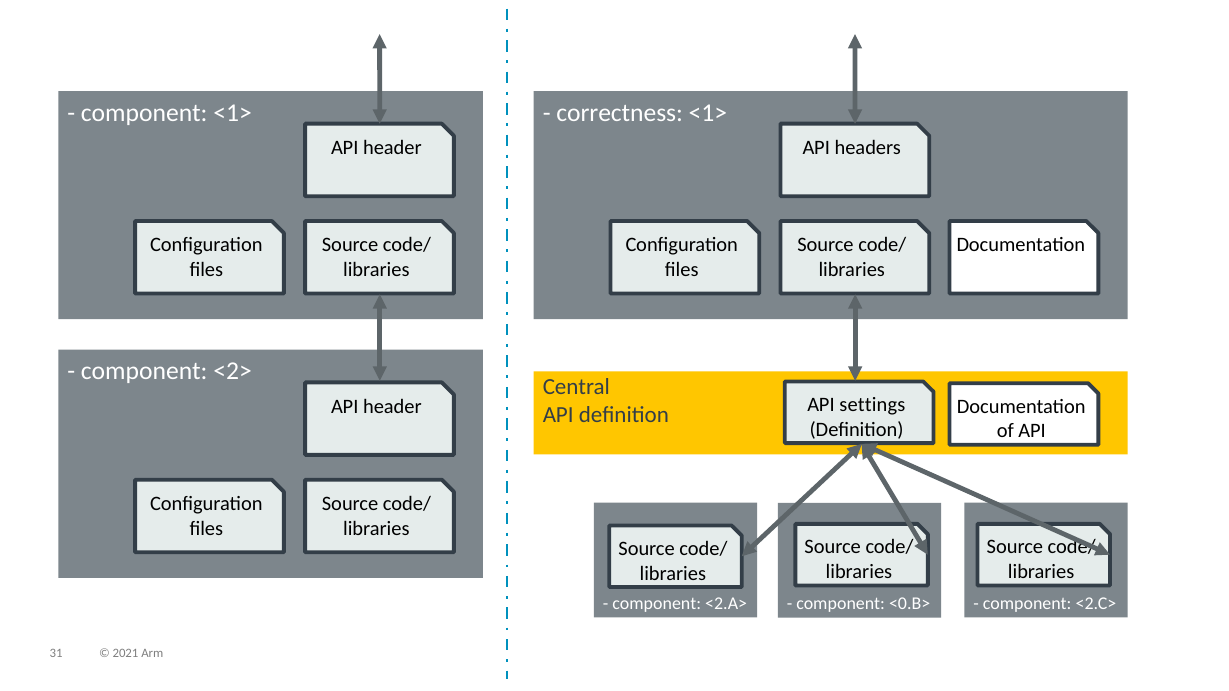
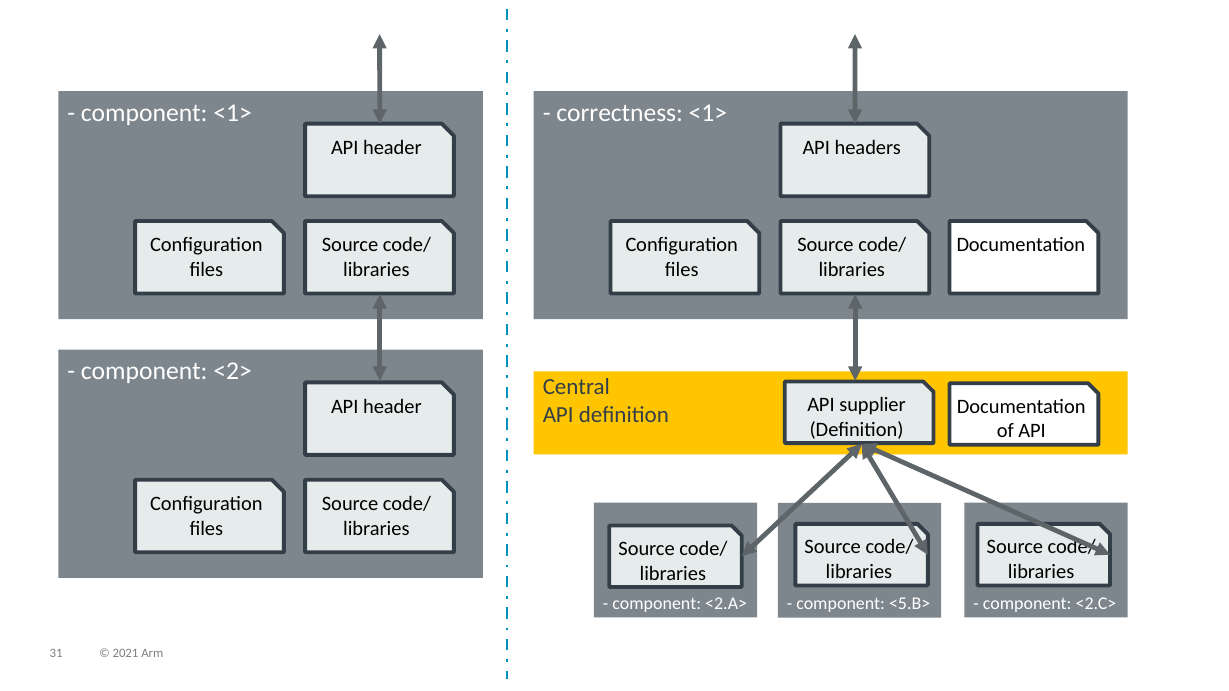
settings: settings -> supplier
<0.B>: <0.B> -> <5.B>
